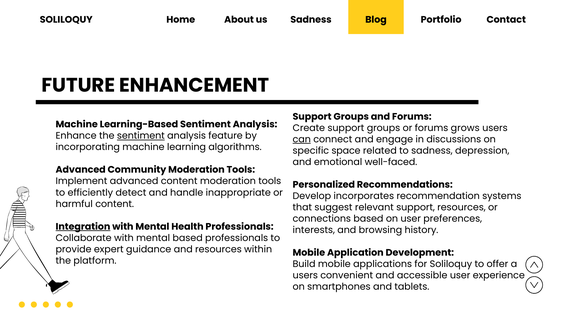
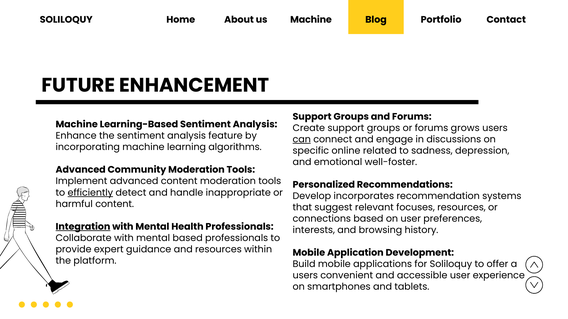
Sadness at (311, 20): Sadness -> Machine
sentiment at (141, 136) underline: present -> none
space: space -> online
well-faced: well-faced -> well-foster
efficiently underline: none -> present
relevant support: support -> focuses
